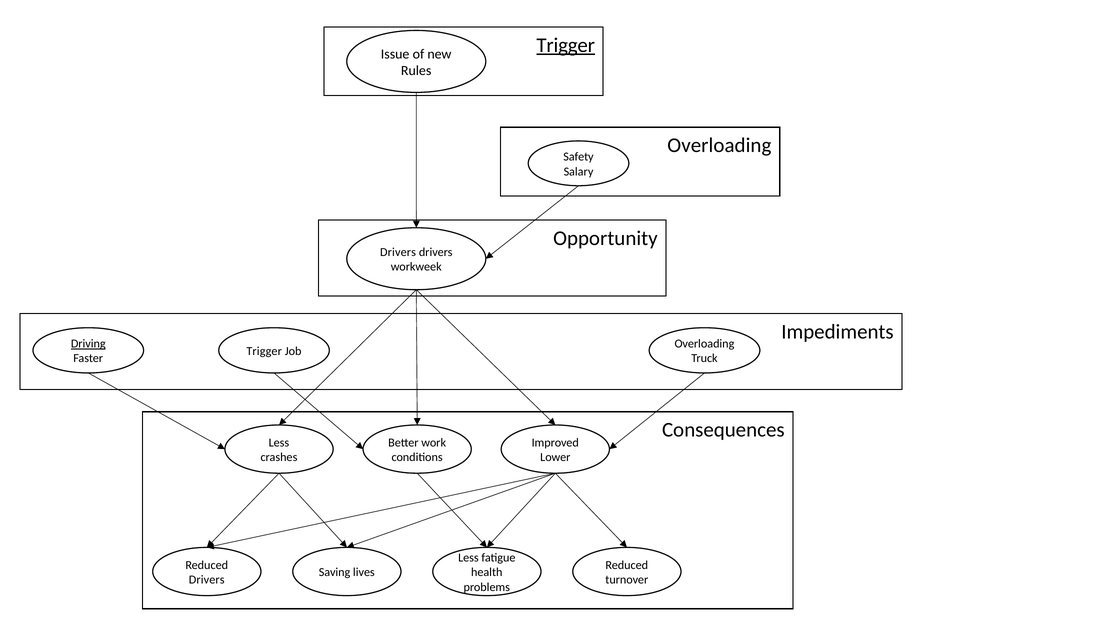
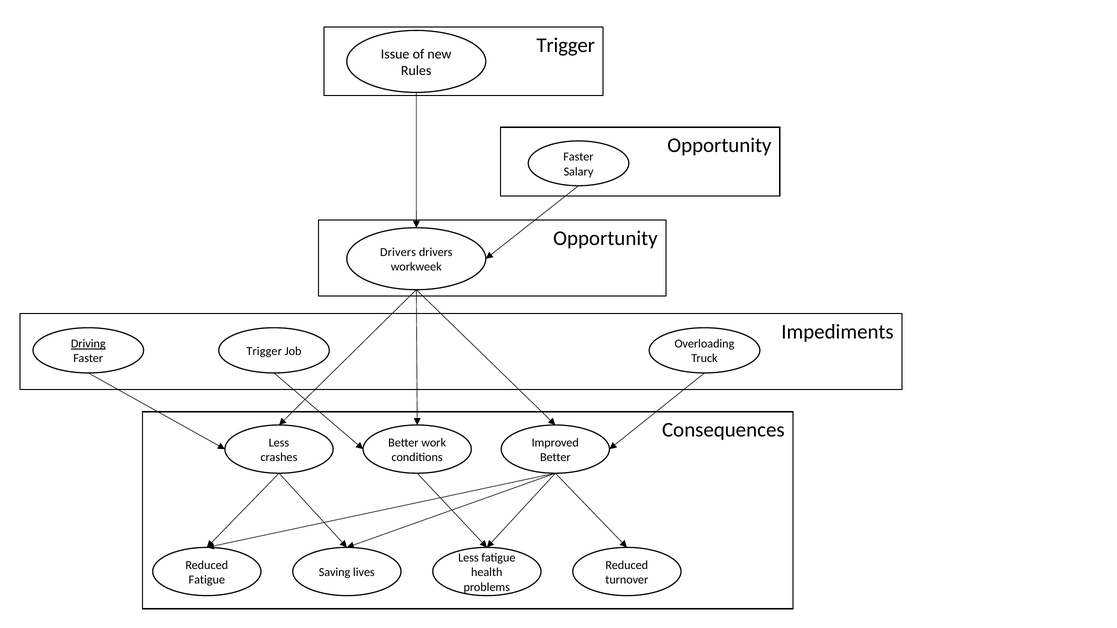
Trigger at (566, 45) underline: present -> none
Overloading at (719, 146): Overloading -> Opportunity
Safety at (578, 157): Safety -> Faster
Lower at (555, 458): Lower -> Better
Drivers at (207, 580): Drivers -> Fatigue
